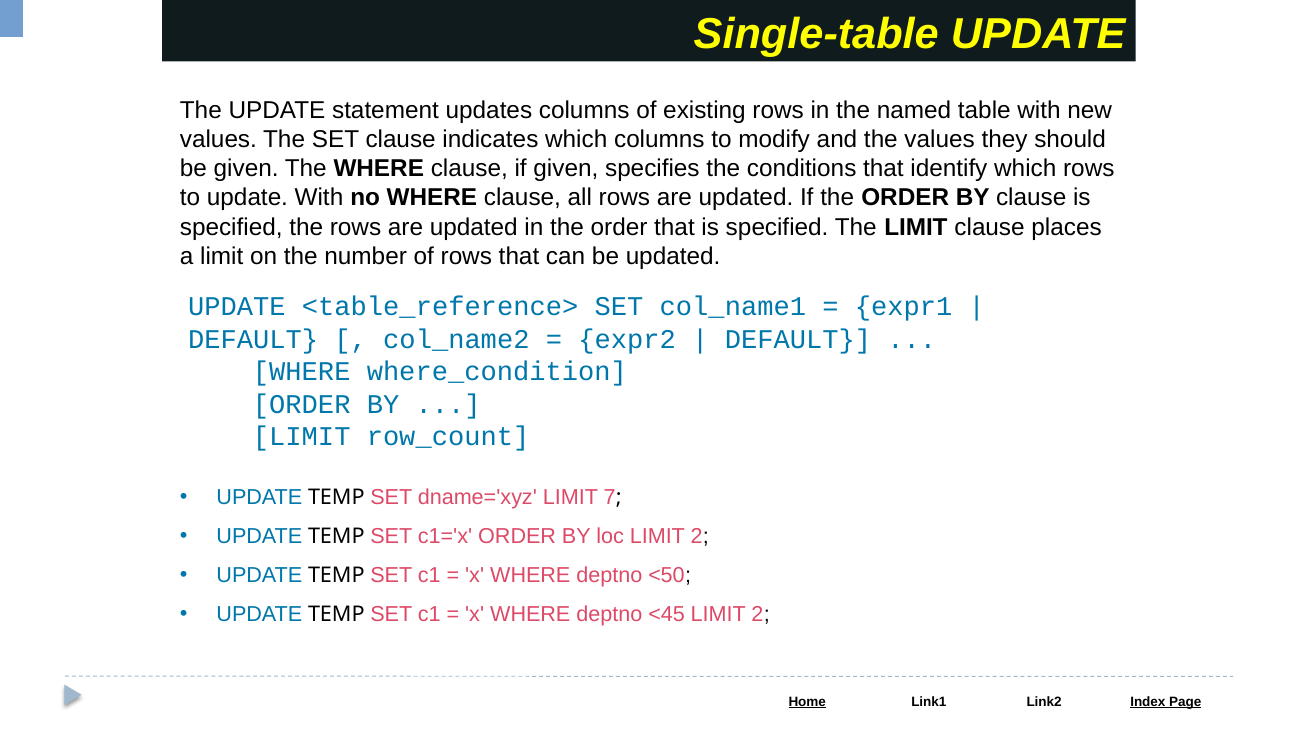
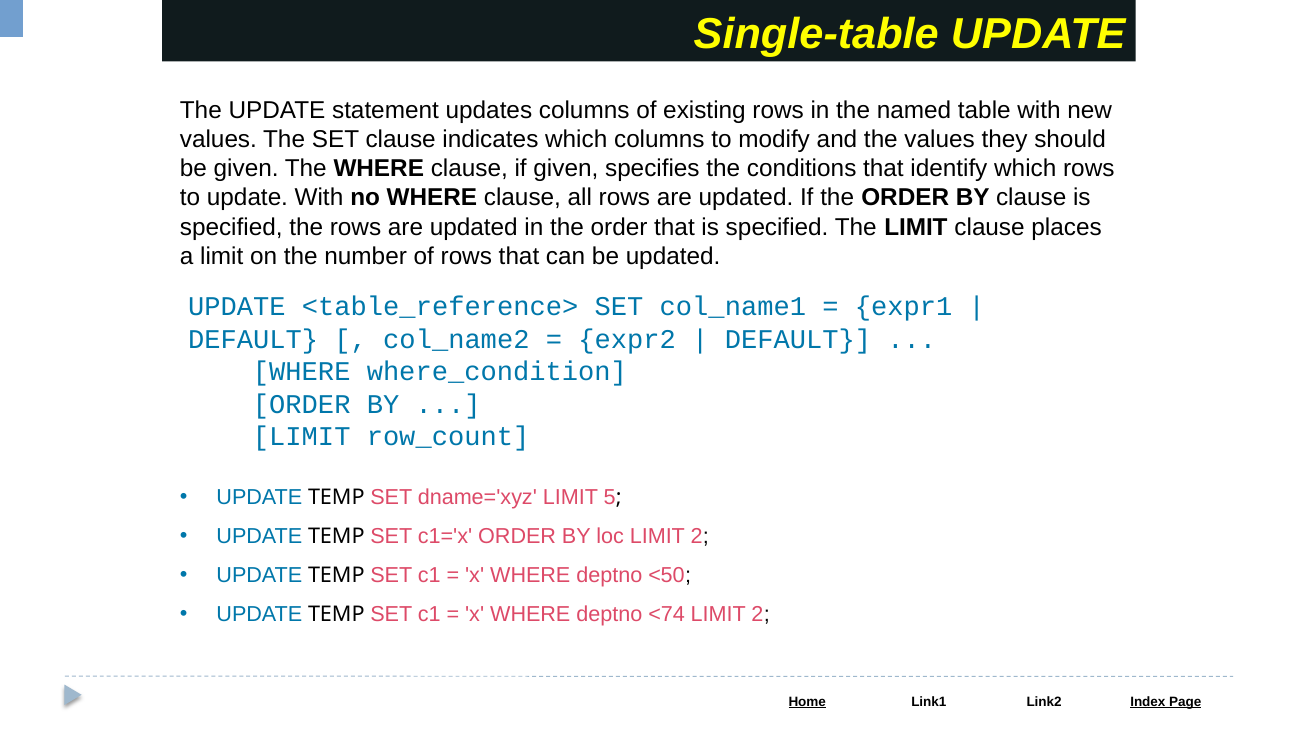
7: 7 -> 5
<45: <45 -> <74
